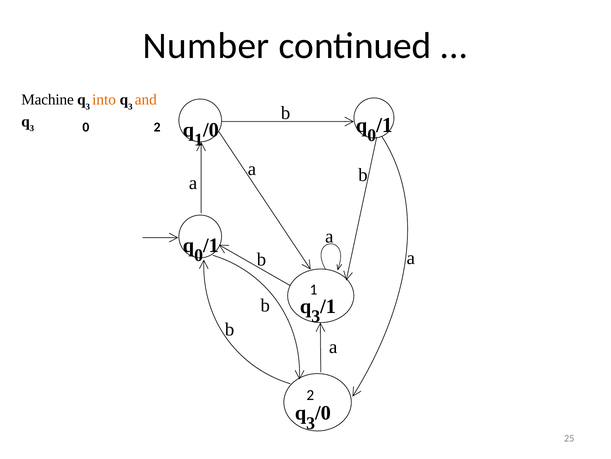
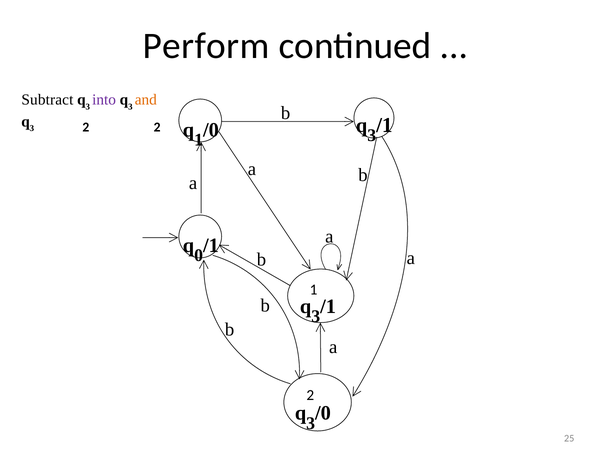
Number: Number -> Perform
Machine: Machine -> Subtract
into colour: orange -> purple
0 at (86, 127): 0 -> 2
0 at (372, 135): 0 -> 3
